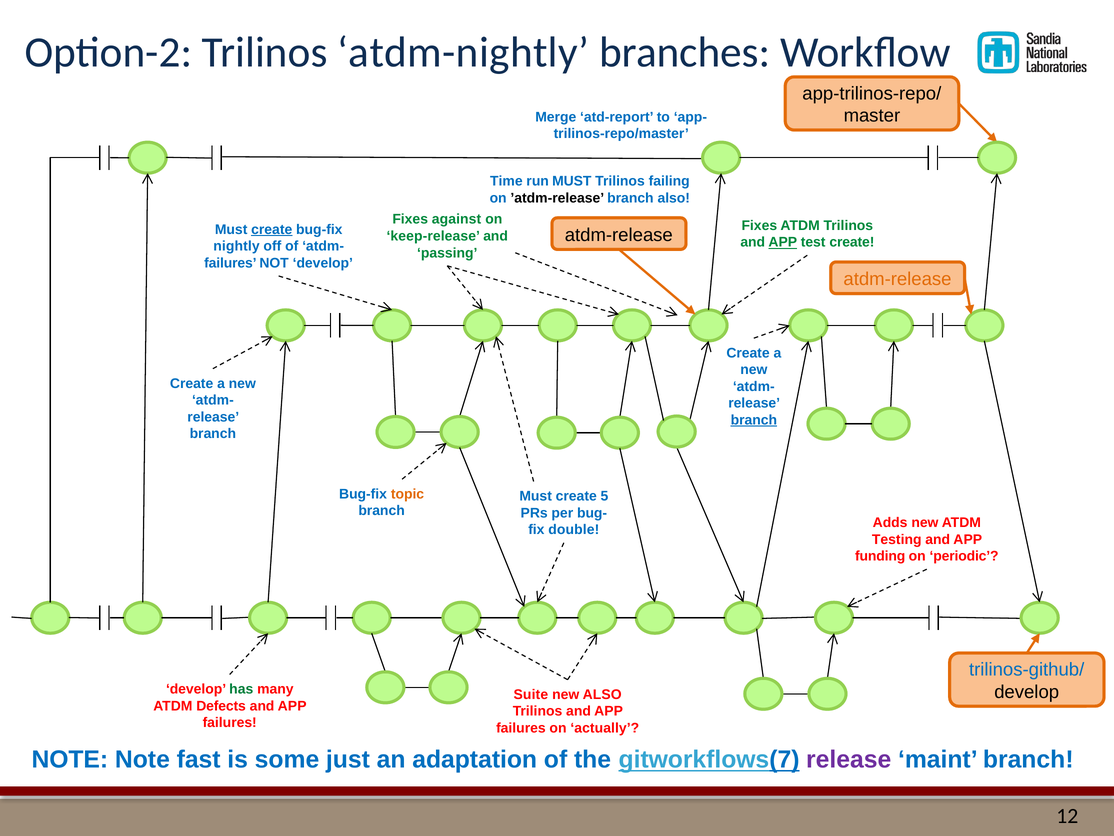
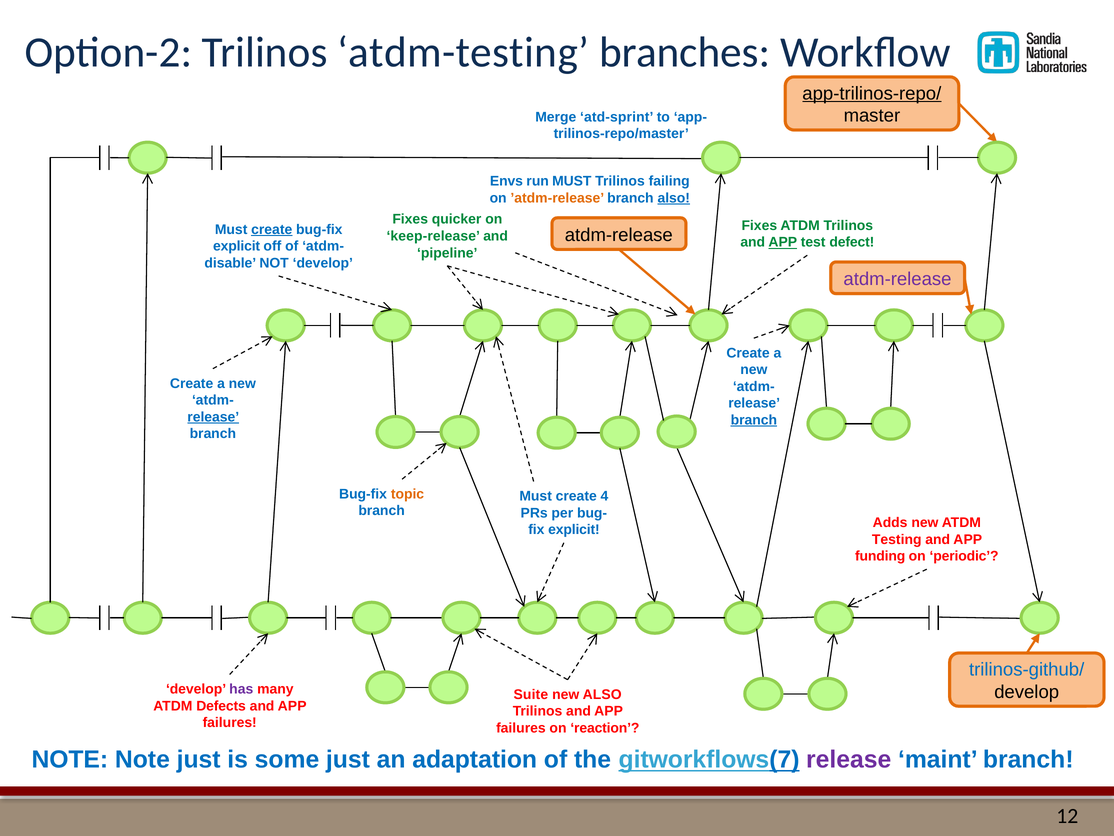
atdm-nightly: atdm-nightly -> atdm-testing
app-trilinos-repo/ underline: none -> present
atd-report: atd-report -> atd-sprint
Time: Time -> Envs
’atdm-release colour: black -> orange
also at (674, 198) underline: none -> present
against: against -> quicker
test create: create -> defect
nightly at (236, 246): nightly -> explicit
passing: passing -> pipeline
failures at (230, 263): failures -> disable
atdm-release at (897, 279) colour: orange -> purple
release at (213, 417) underline: none -> present
5: 5 -> 4
double at (574, 530): double -> explicit
has colour: green -> purple
actually: actually -> reaction
Note fast: fast -> just
